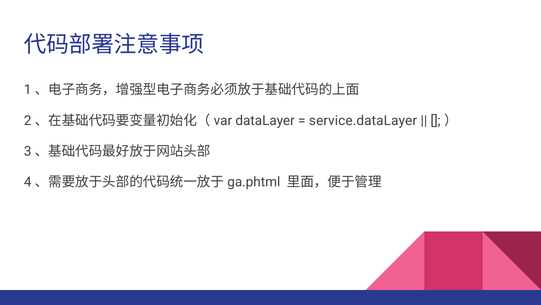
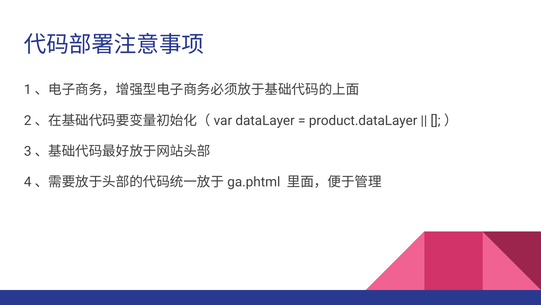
service.dataLayer: service.dataLayer -> product.dataLayer
